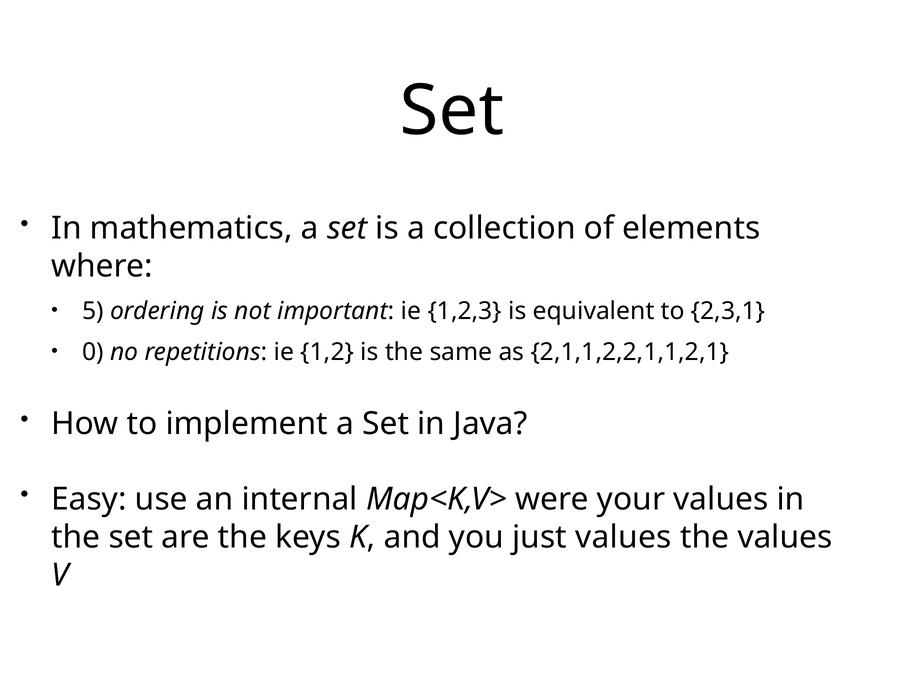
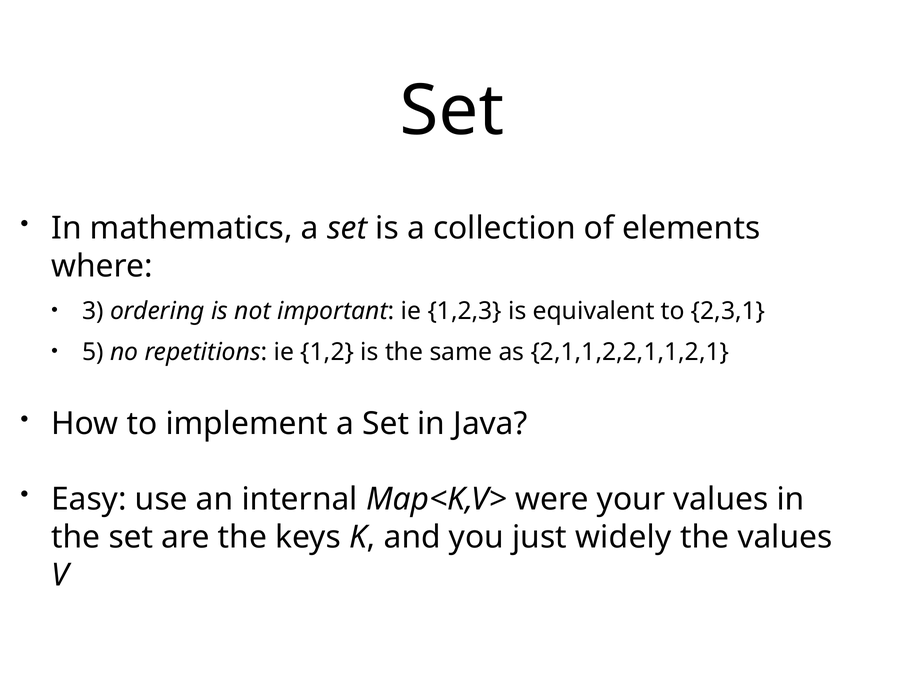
5: 5 -> 3
0: 0 -> 5
just values: values -> widely
